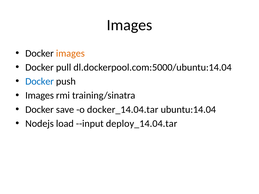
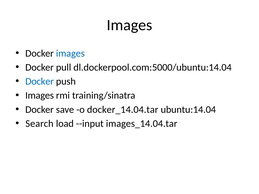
images at (70, 53) colour: orange -> blue
Nodejs: Nodejs -> Search
deploy_14.04.tar: deploy_14.04.tar -> images_14.04.tar
